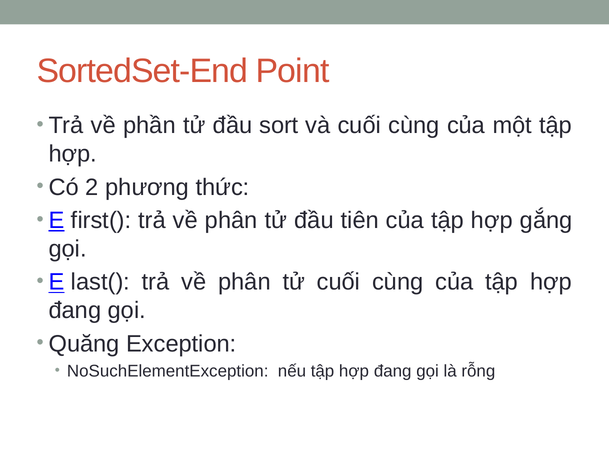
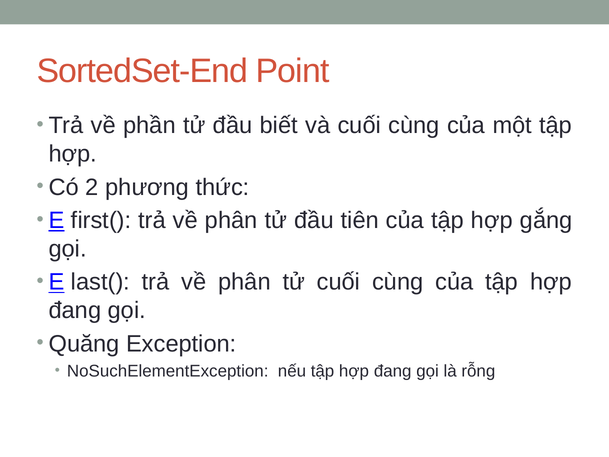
sort: sort -> biết
